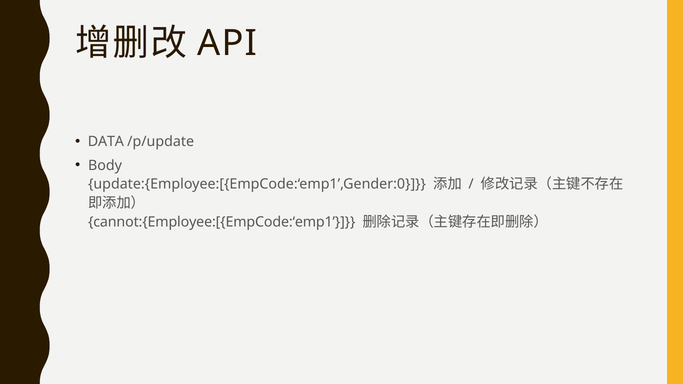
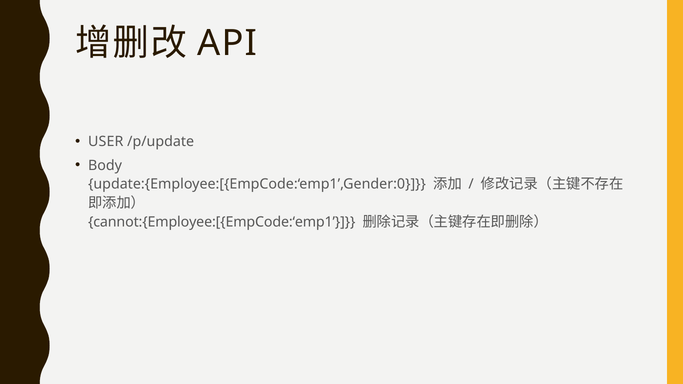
DATA: DATA -> USER
